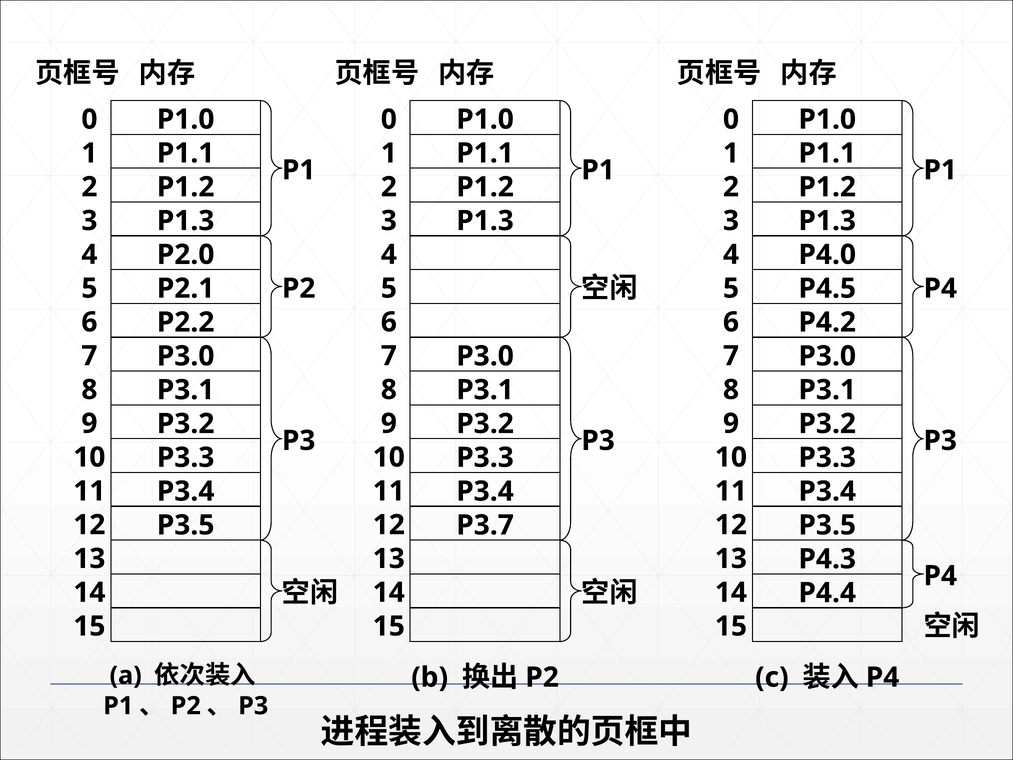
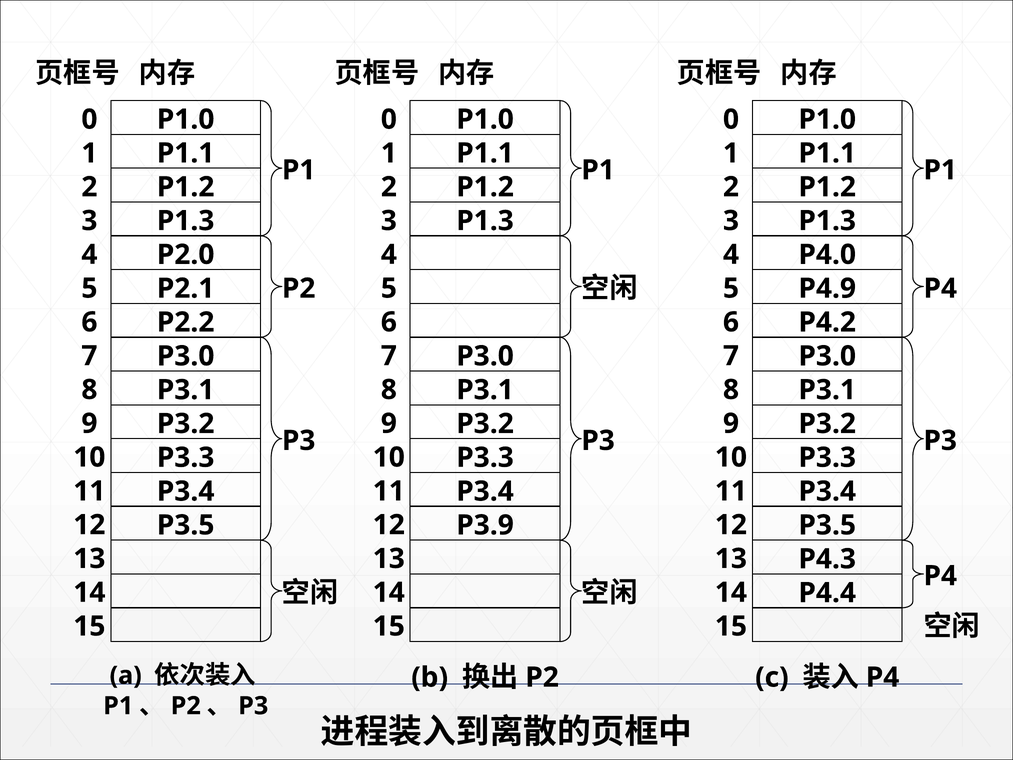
P4.5: P4.5 -> P4.9
P3.7: P3.7 -> P3.9
